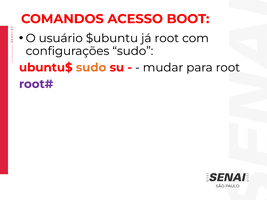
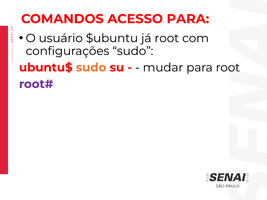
ACESSO BOOT: BOOT -> PARA
